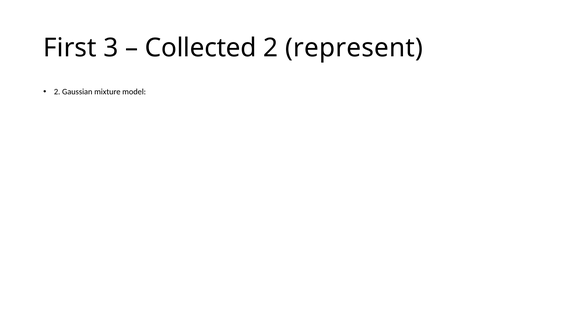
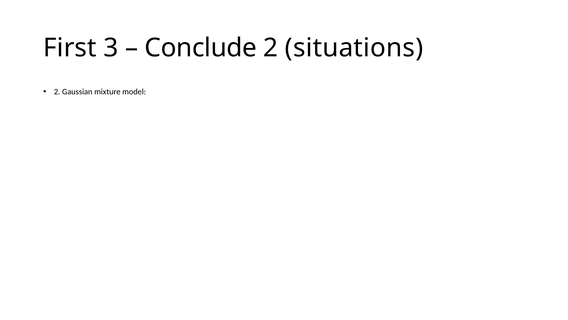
Collected: Collected -> Conclude
represent: represent -> situations
